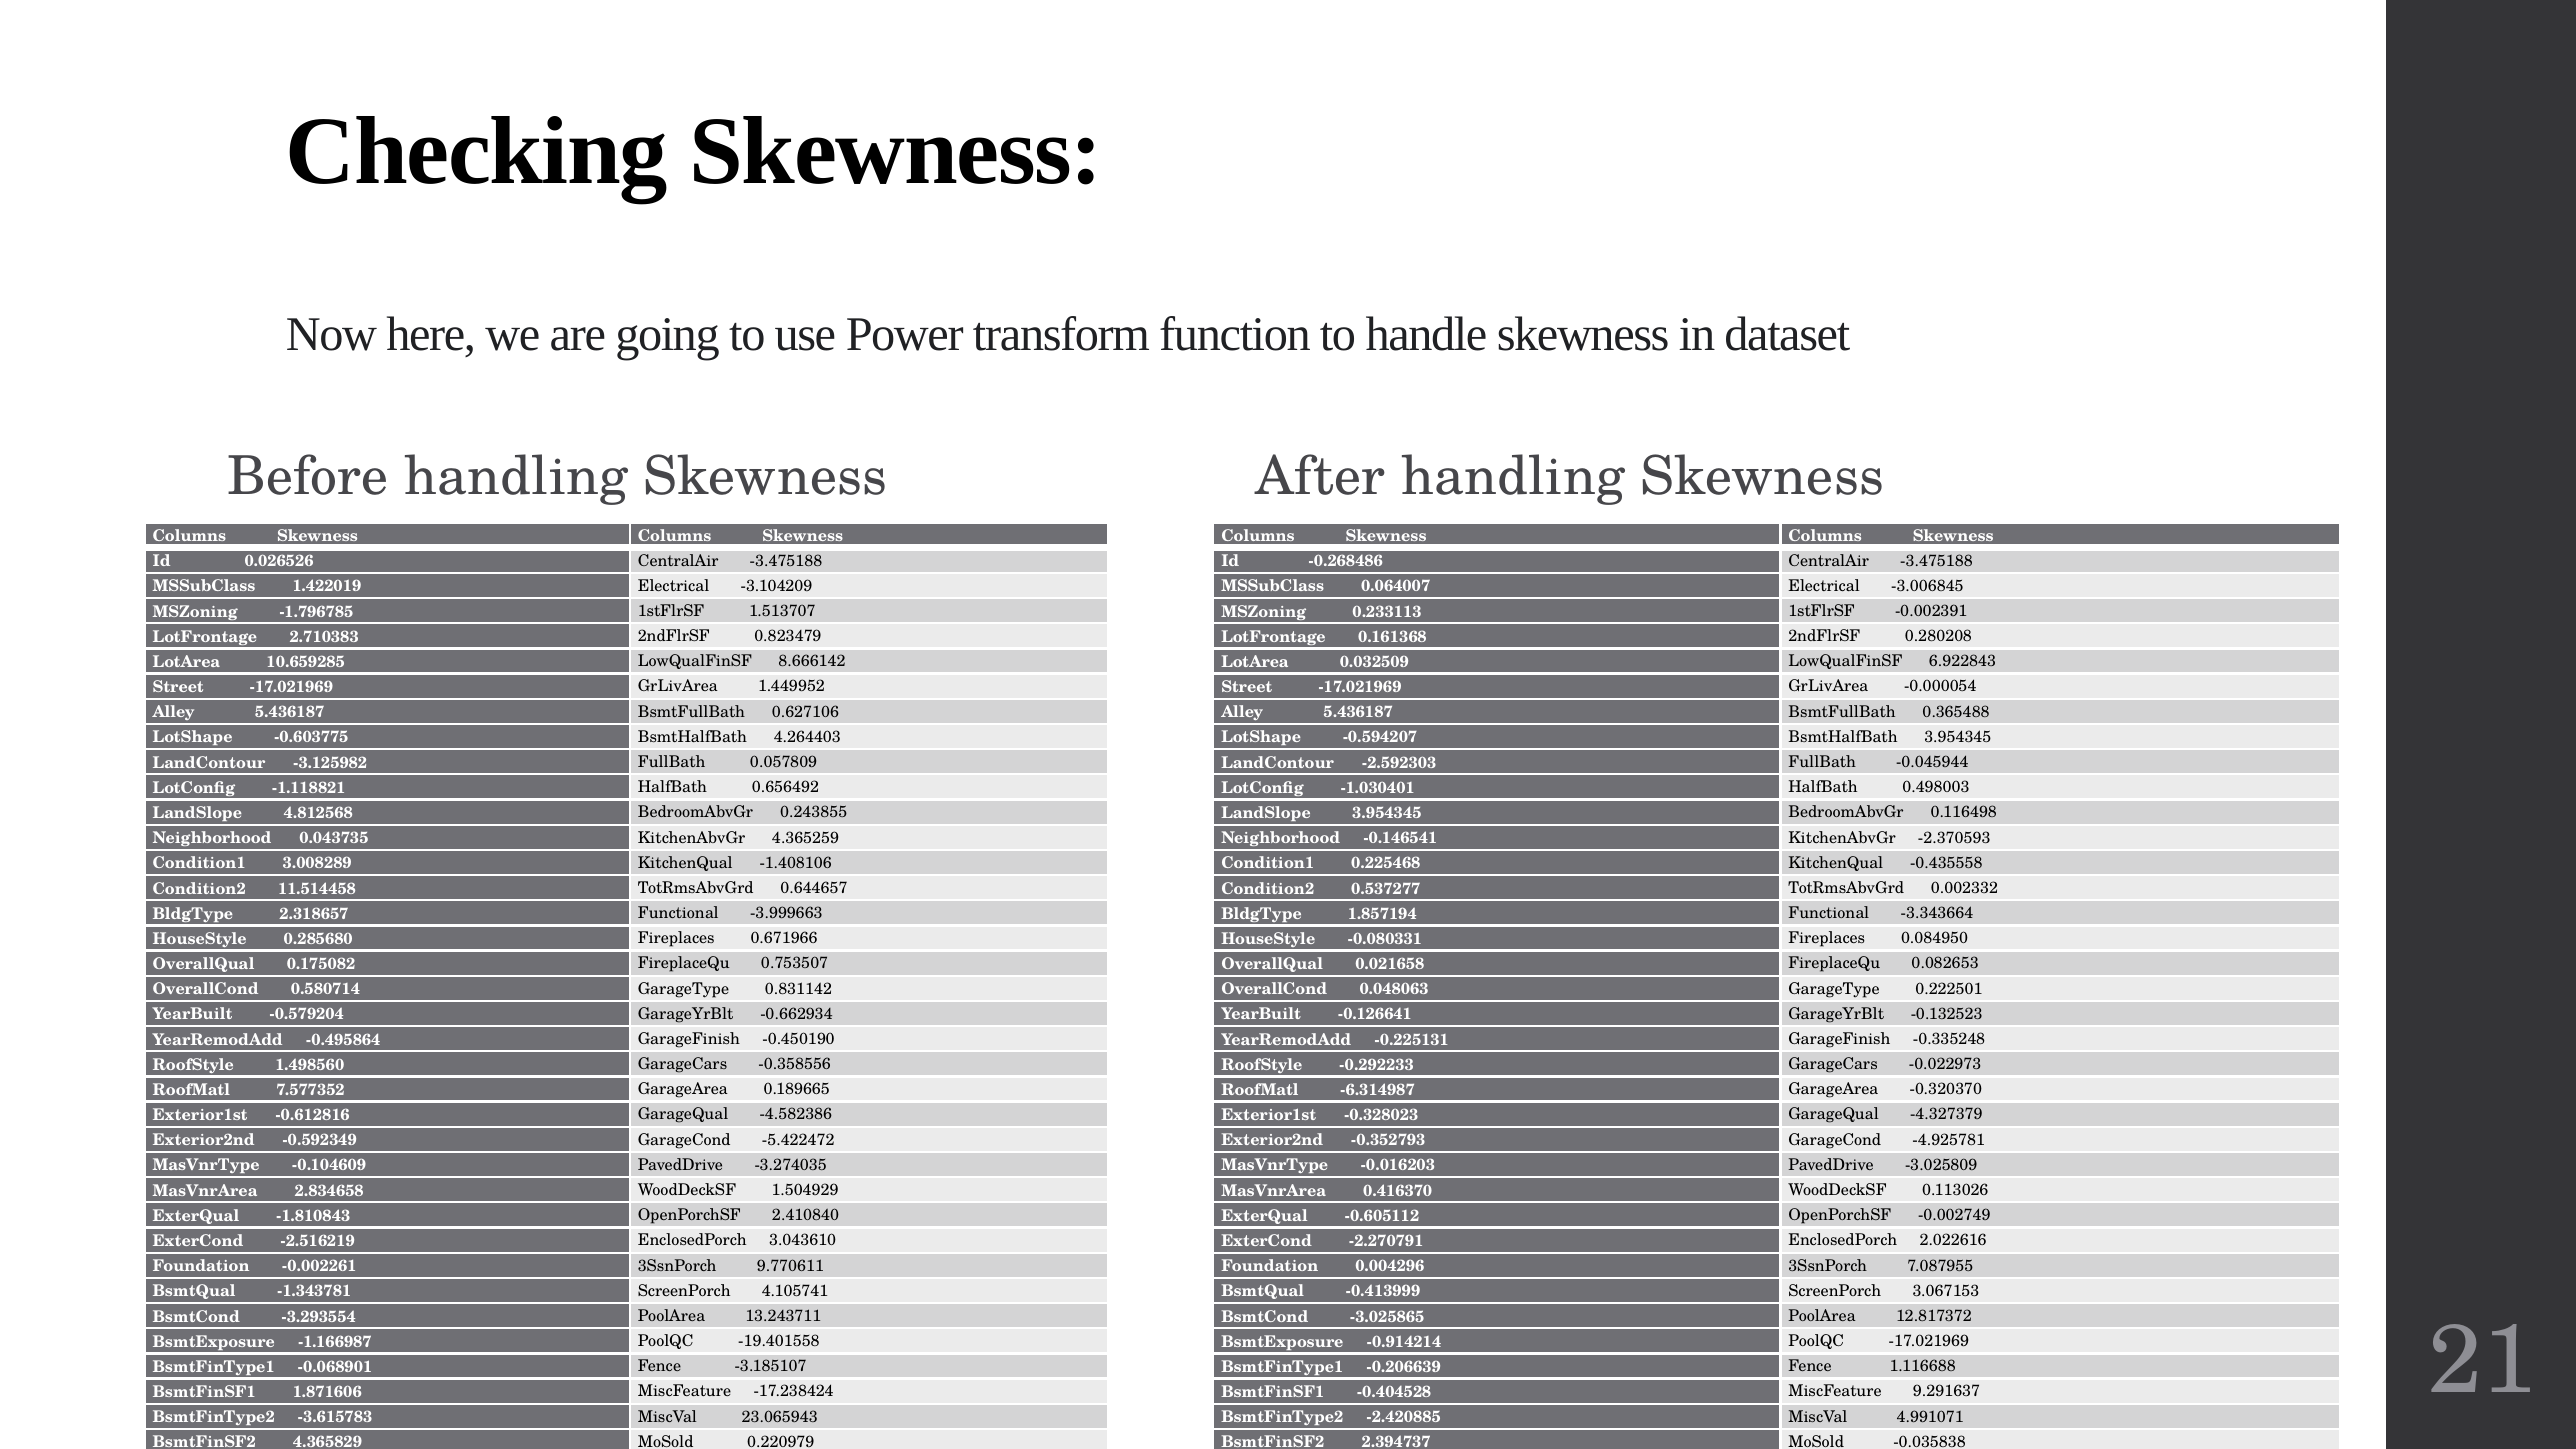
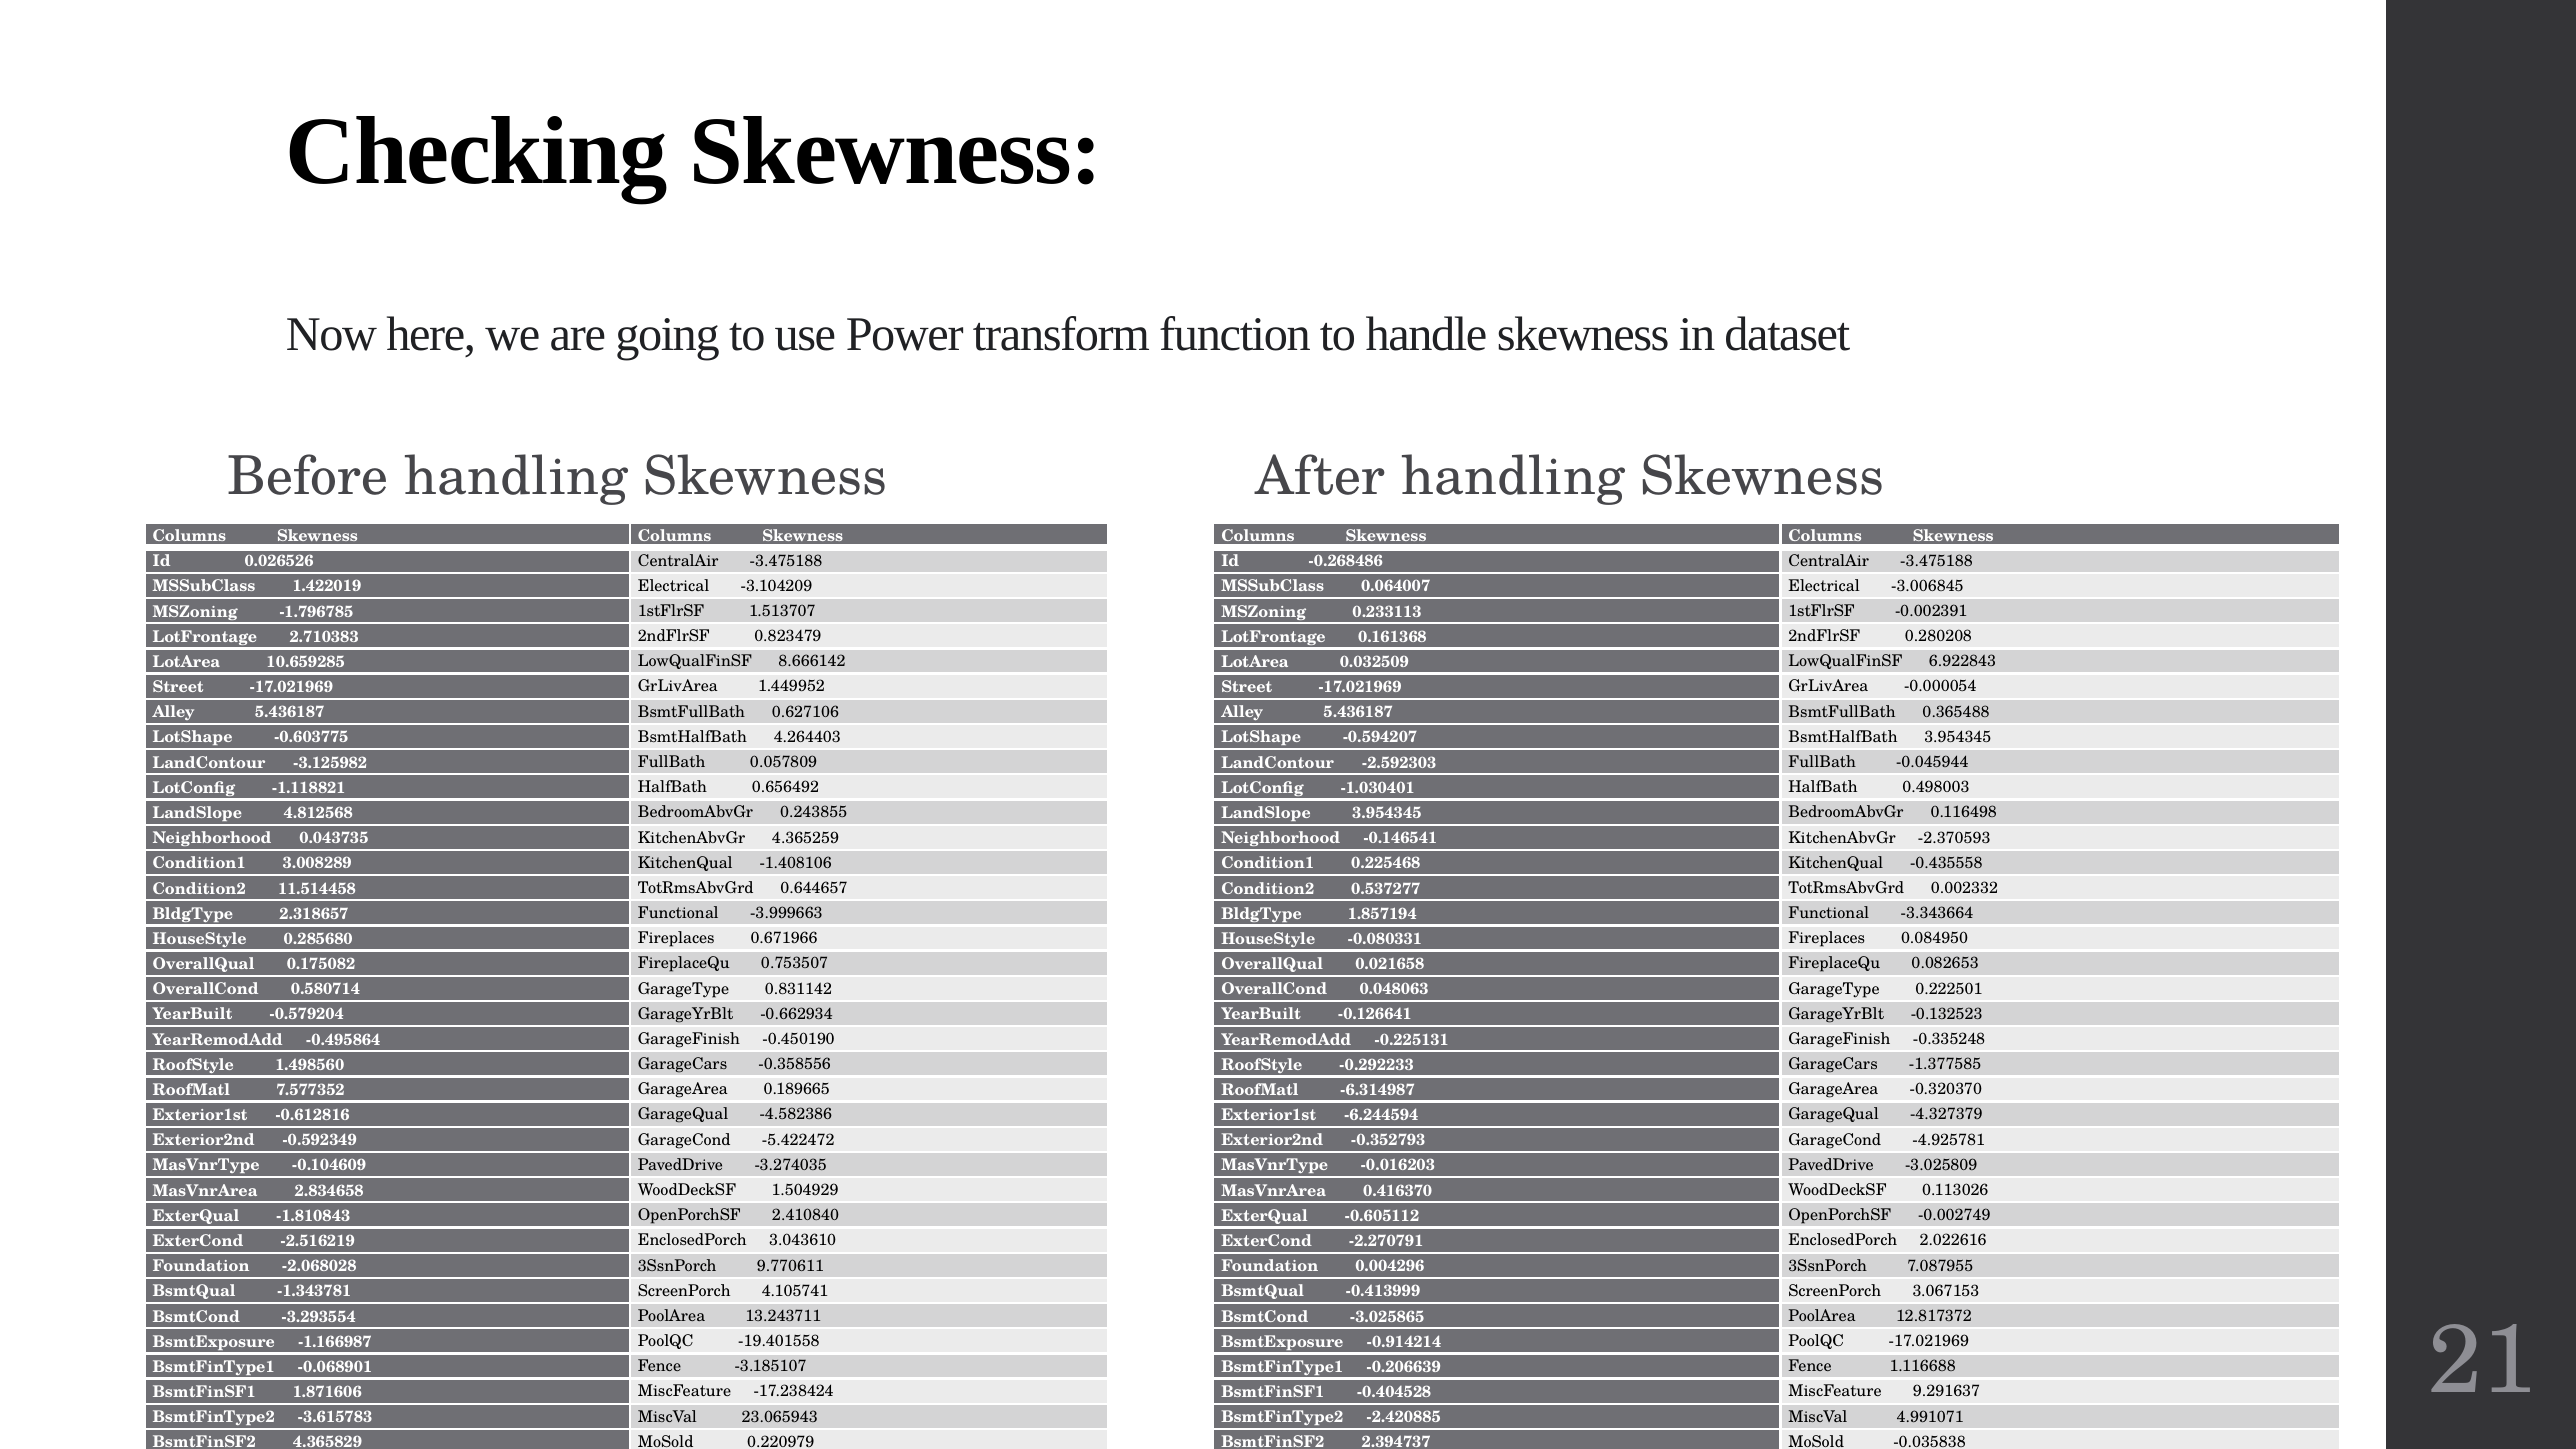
-0.022973: -0.022973 -> -1.377585
-0.328023: -0.328023 -> -6.244594
-0.002261: -0.002261 -> -2.068028
